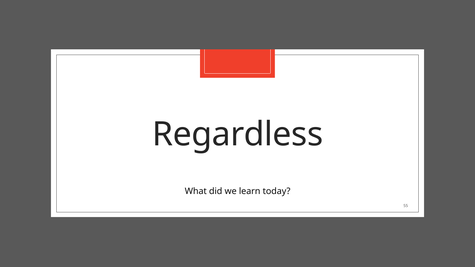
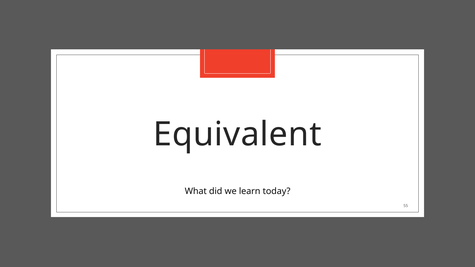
Regardless: Regardless -> Equivalent
